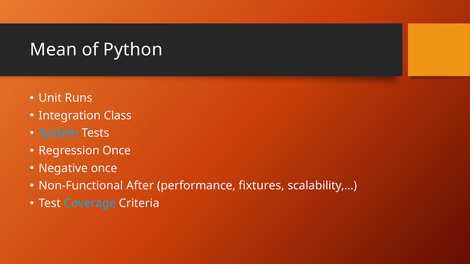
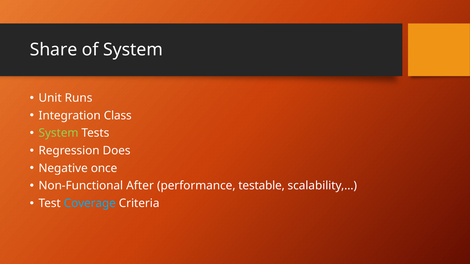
Mean: Mean -> Share
of Python: Python -> System
System at (59, 133) colour: light blue -> light green
Regression Once: Once -> Does
fixtures: fixtures -> testable
